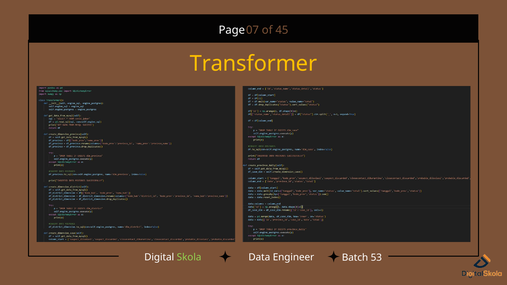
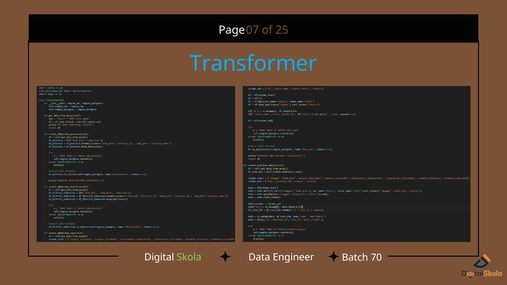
45: 45 -> 25
Transformer colour: yellow -> light blue
53: 53 -> 70
